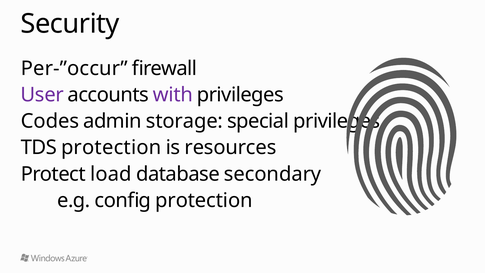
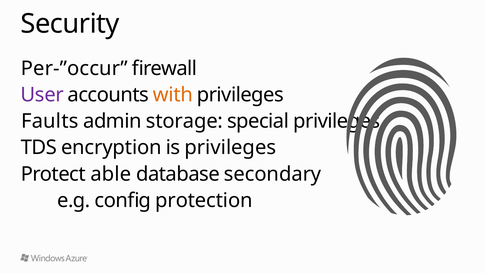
with colour: purple -> orange
Codes: Codes -> Faults
TDS protection: protection -> encryption
is resources: resources -> privileges
load: load -> able
